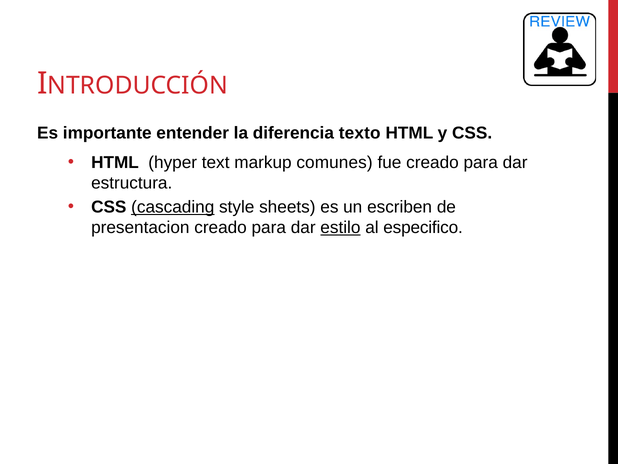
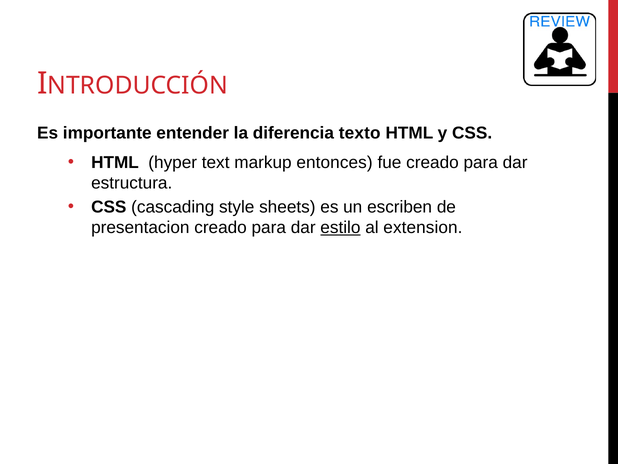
comunes: comunes -> entonces
cascading underline: present -> none
especifico: especifico -> extension
